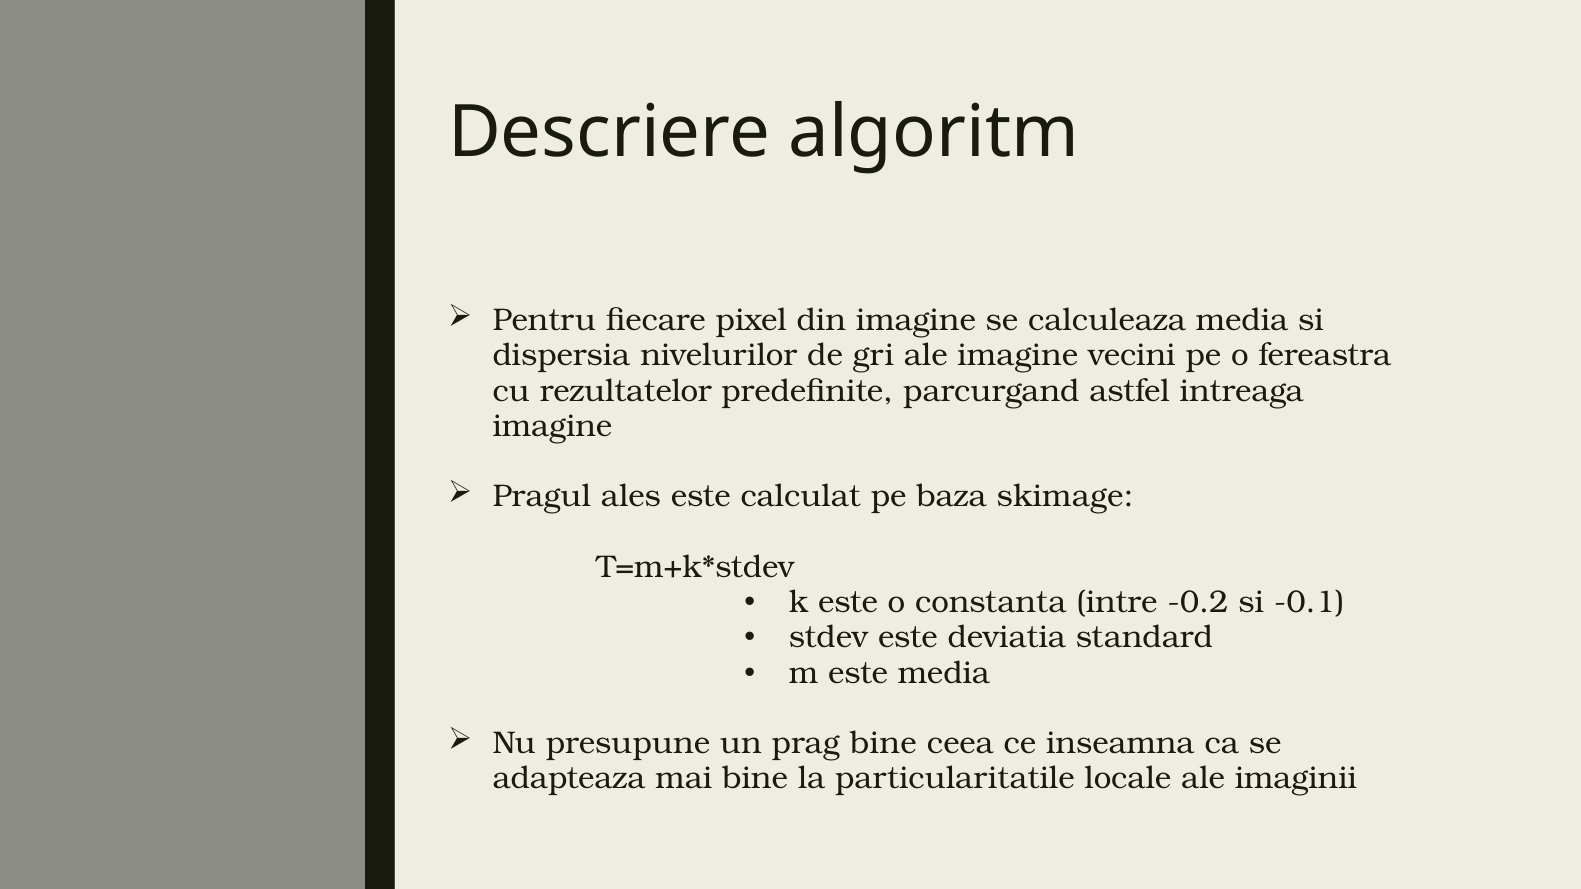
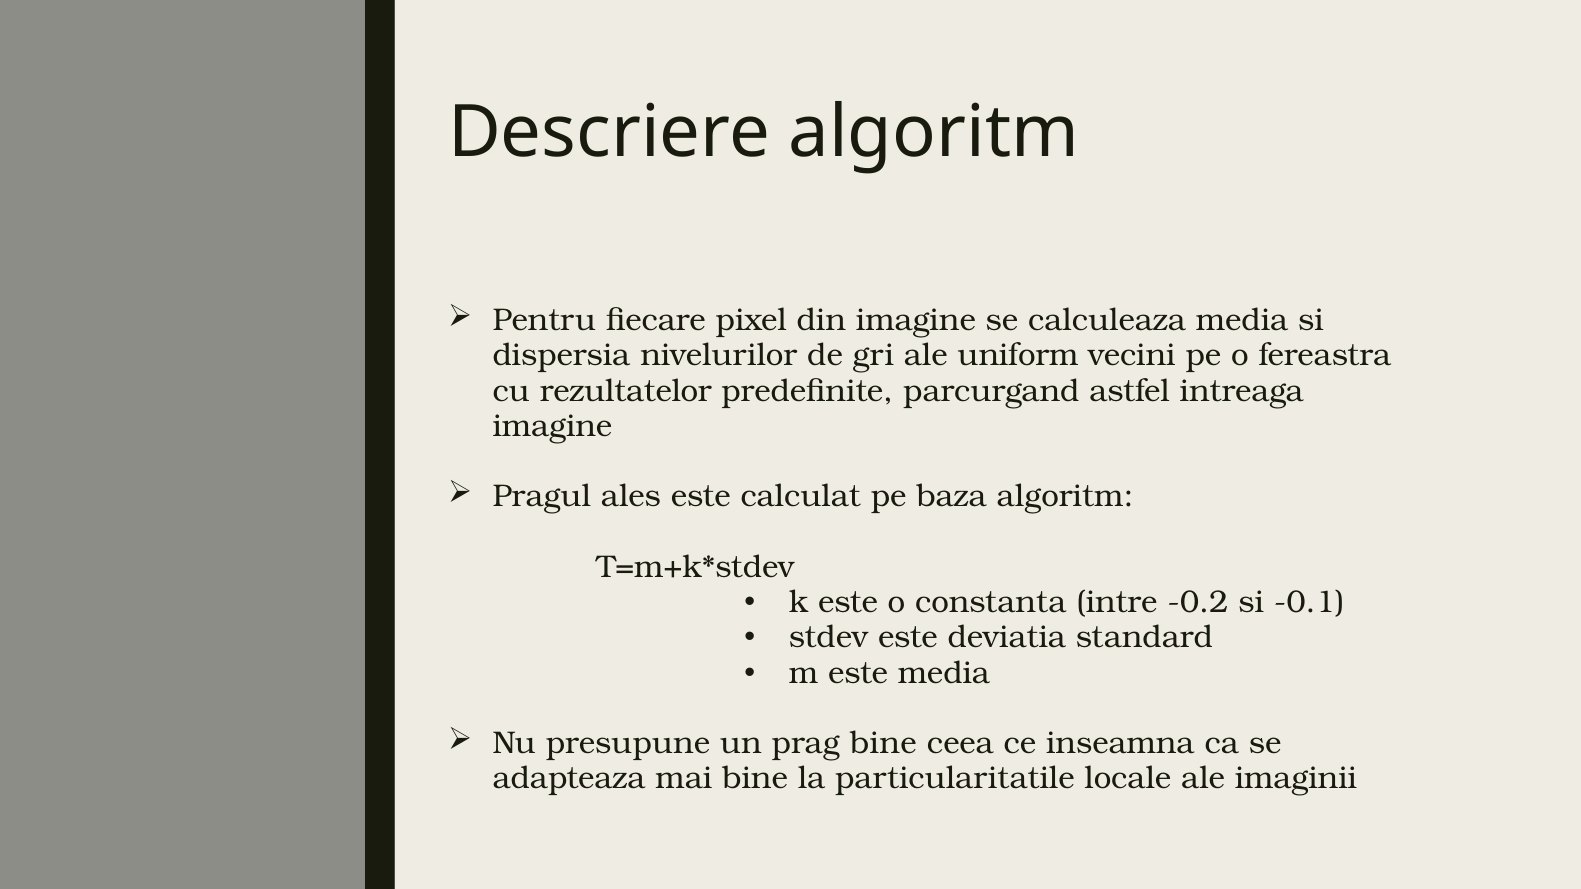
ale imagine: imagine -> uniform
baza skimage: skimage -> algoritm
